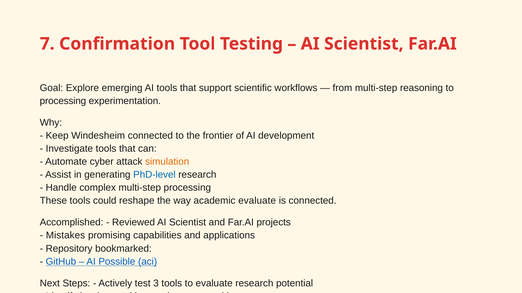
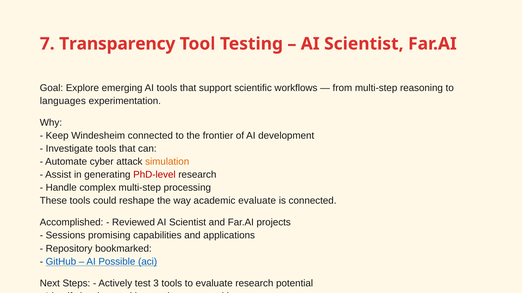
Confirmation: Confirmation -> Transparency
processing at (63, 101): processing -> languages
PhD-level colour: blue -> red
Mistakes: Mistakes -> Sessions
